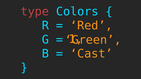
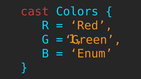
type: type -> cast
Cast: Cast -> Enum
